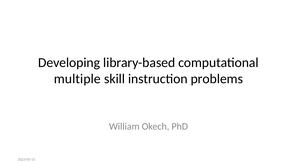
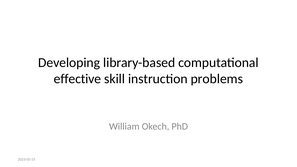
multiple: multiple -> effective
